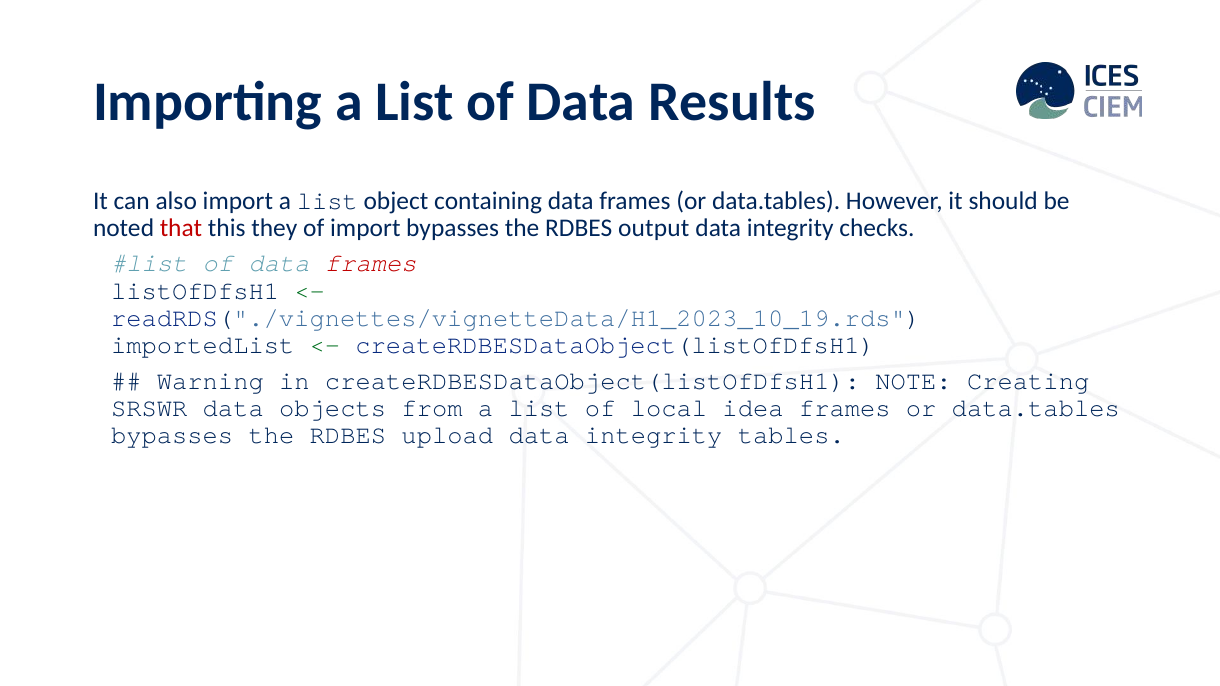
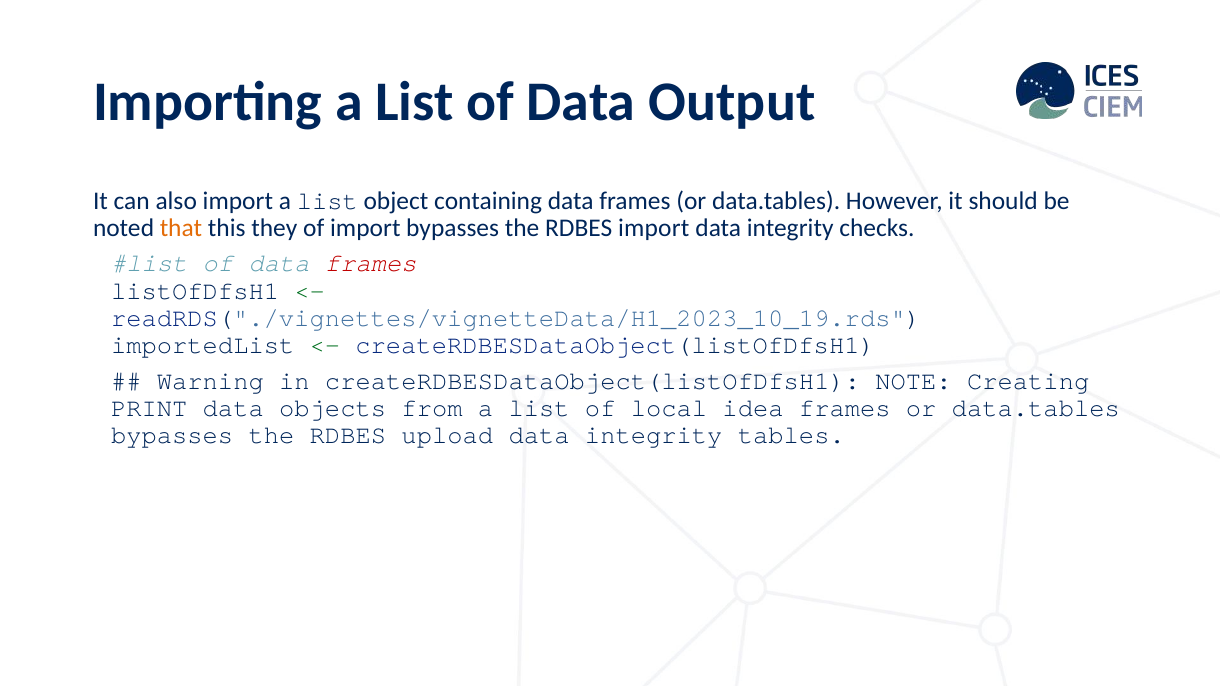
Results: Results -> Output
that colour: red -> orange
RDBES output: output -> import
SRSWR: SRSWR -> PRINT
